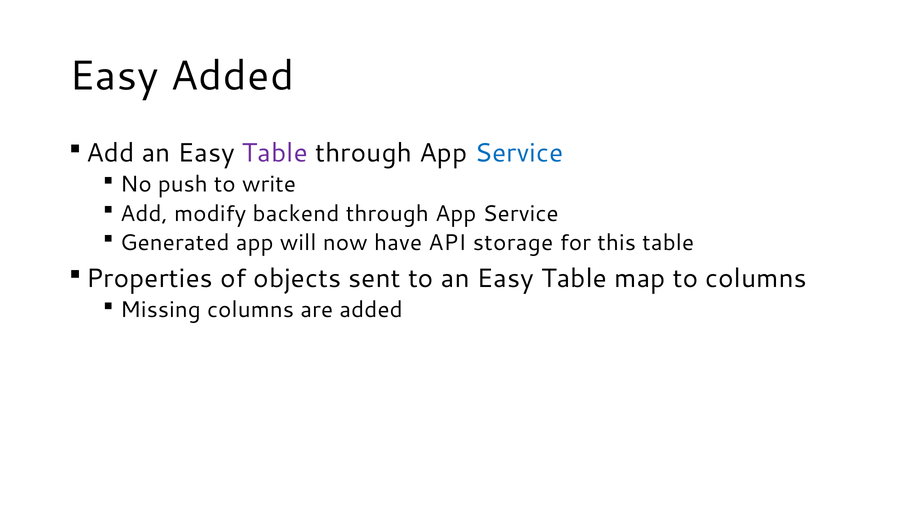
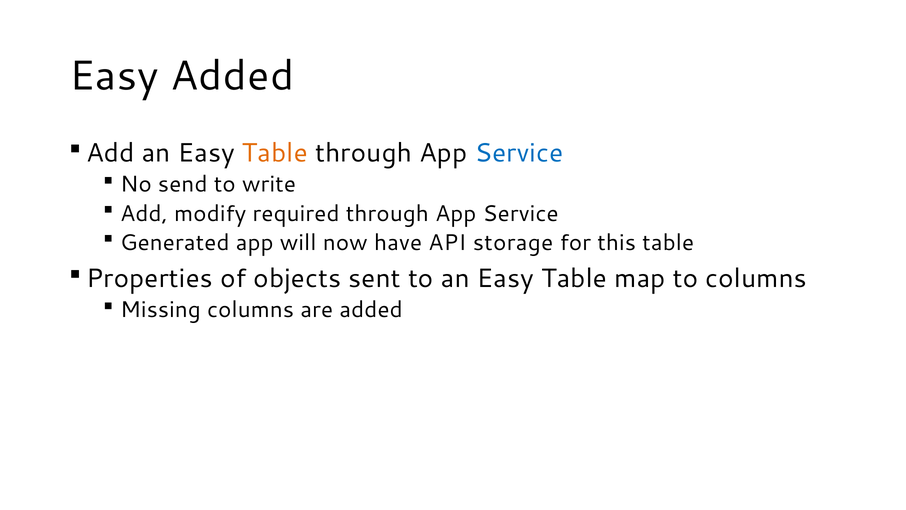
Table at (275, 153) colour: purple -> orange
push: push -> send
backend: backend -> required
